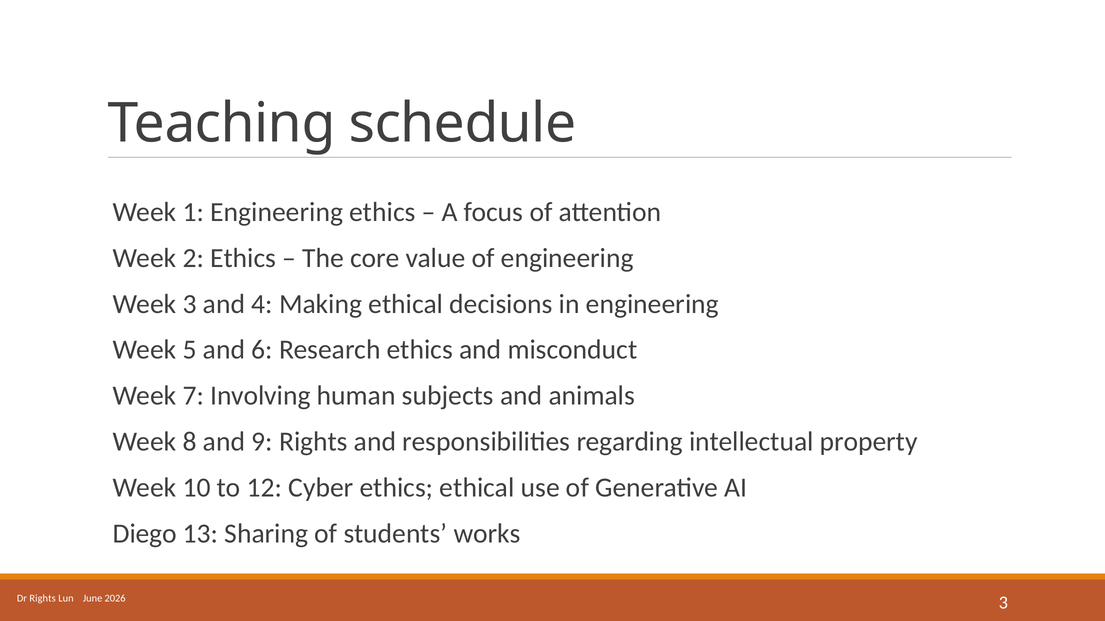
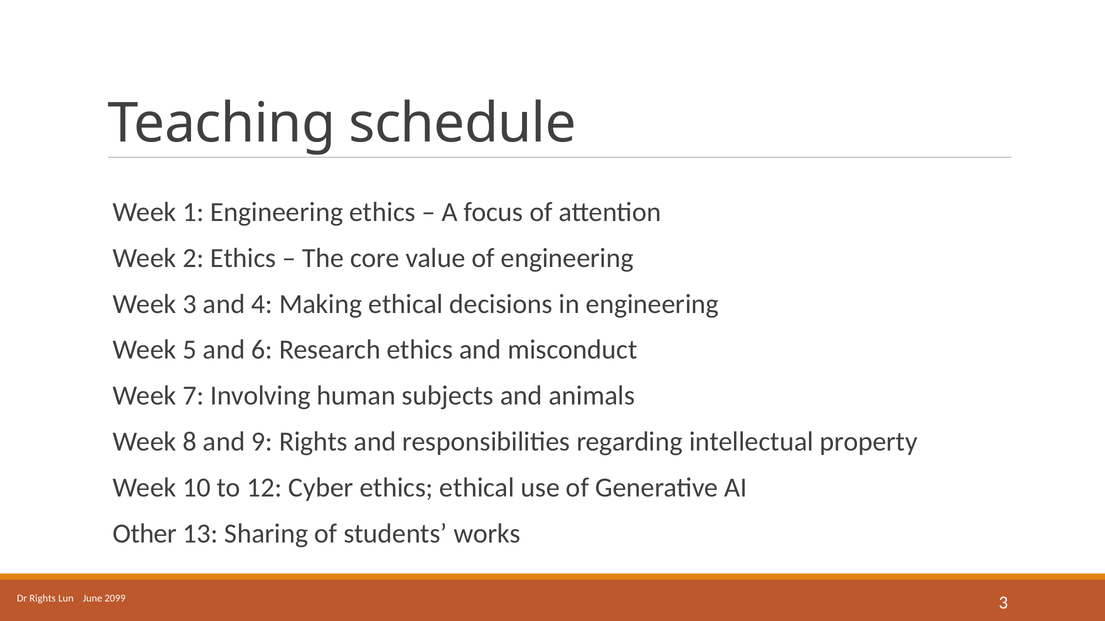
Diego: Diego -> Other
2026: 2026 -> 2099
